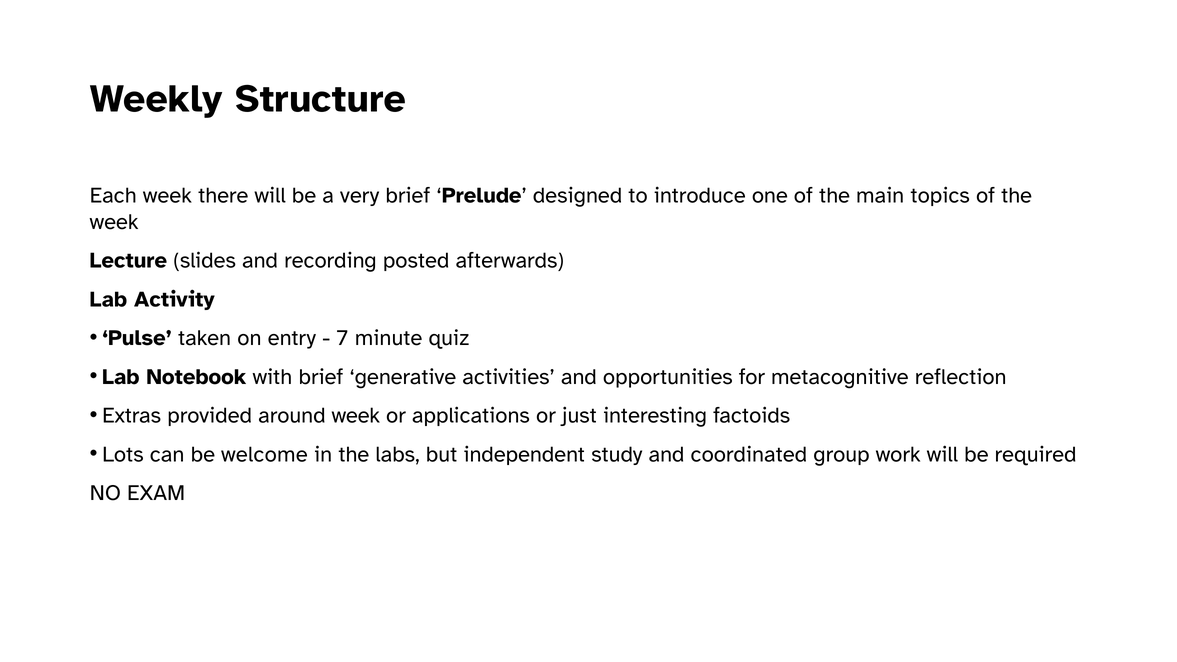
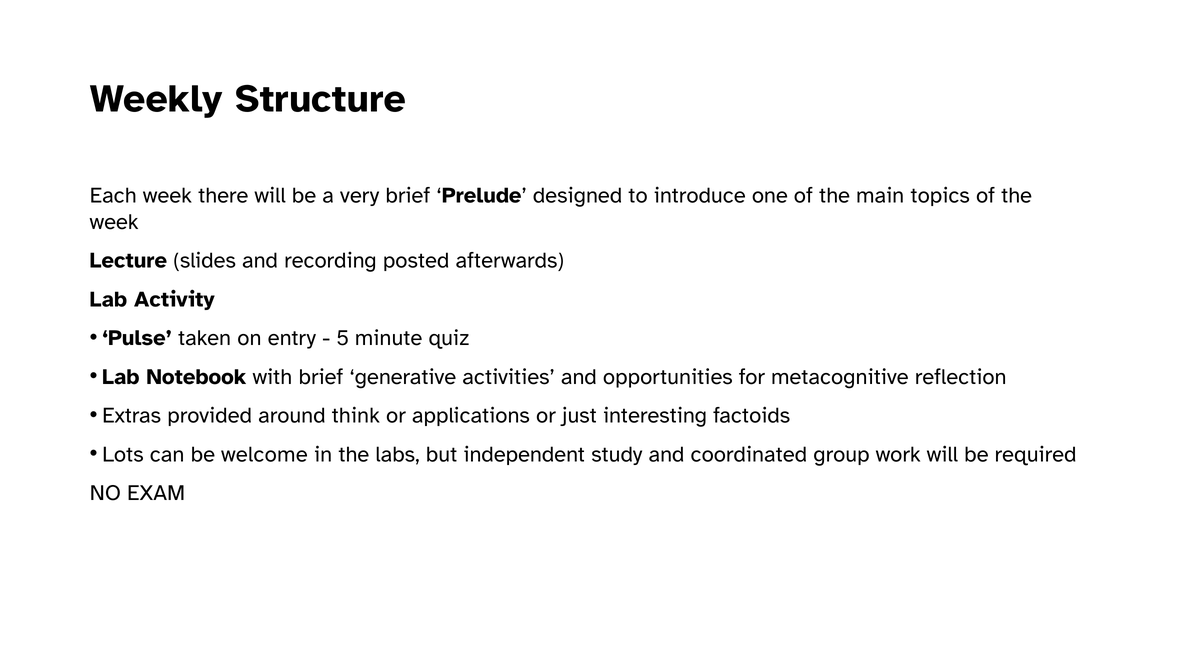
7: 7 -> 5
around week: week -> think
